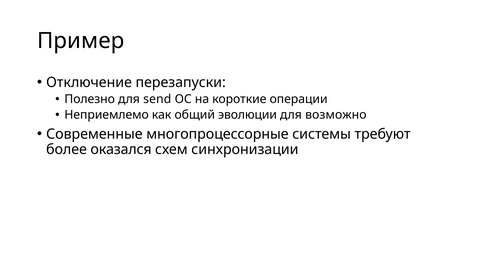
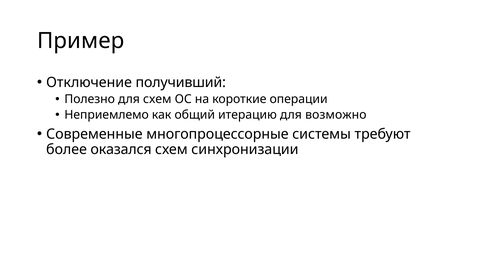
перезапуски: перезапуски -> получивший
для send: send -> схем
эволюции: эволюции -> итерацию
